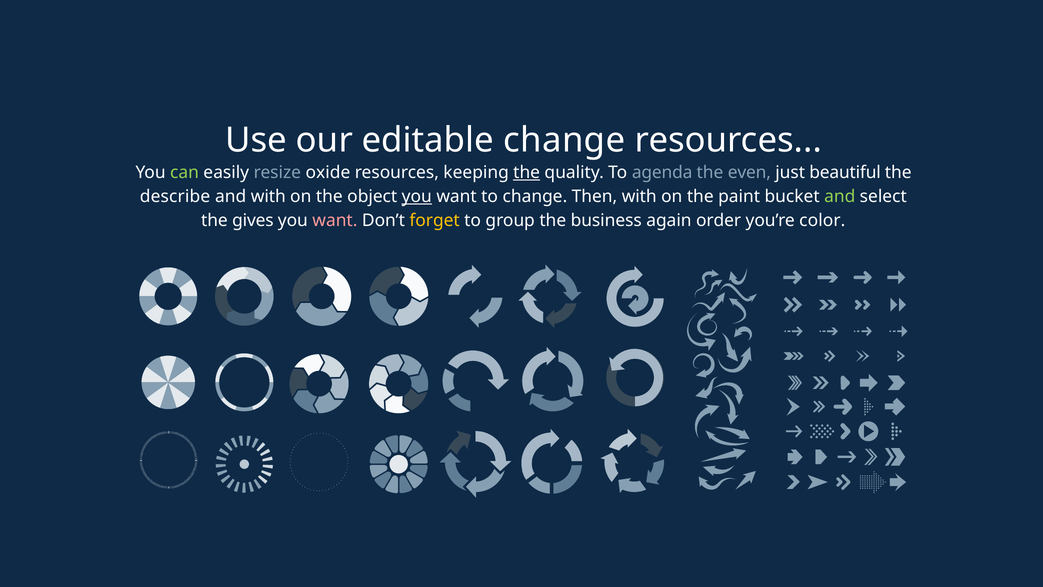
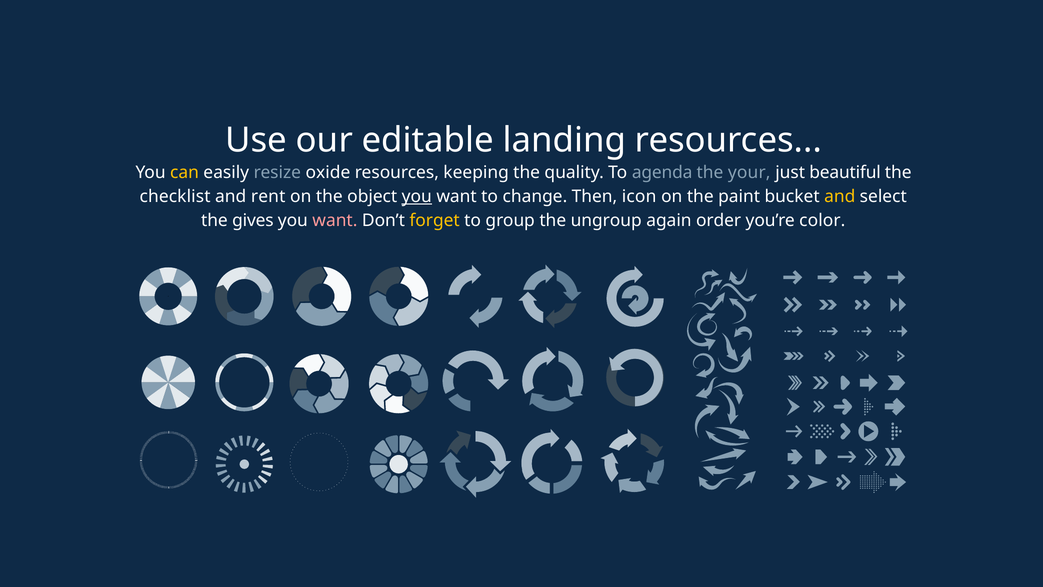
editable change: change -> landing
can colour: light green -> yellow
the at (527, 173) underline: present -> none
even: even -> your
describe: describe -> checklist
and with: with -> rent
Then with: with -> icon
and at (840, 197) colour: light green -> yellow
business: business -> ungroup
